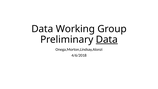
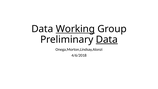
Working underline: none -> present
